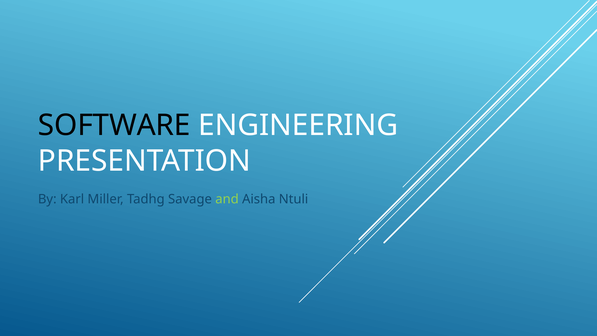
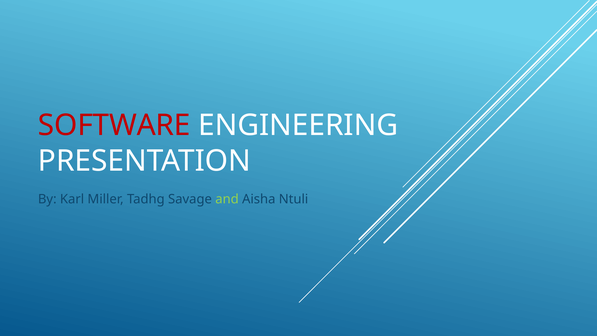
SOFTWARE colour: black -> red
